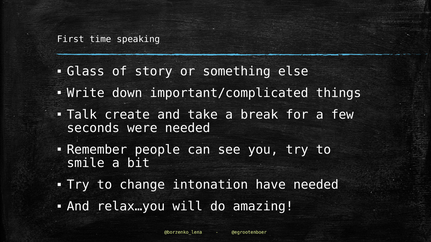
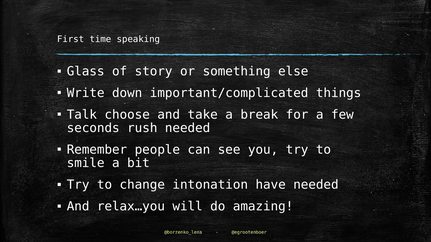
create: create -> choose
were: were -> rush
